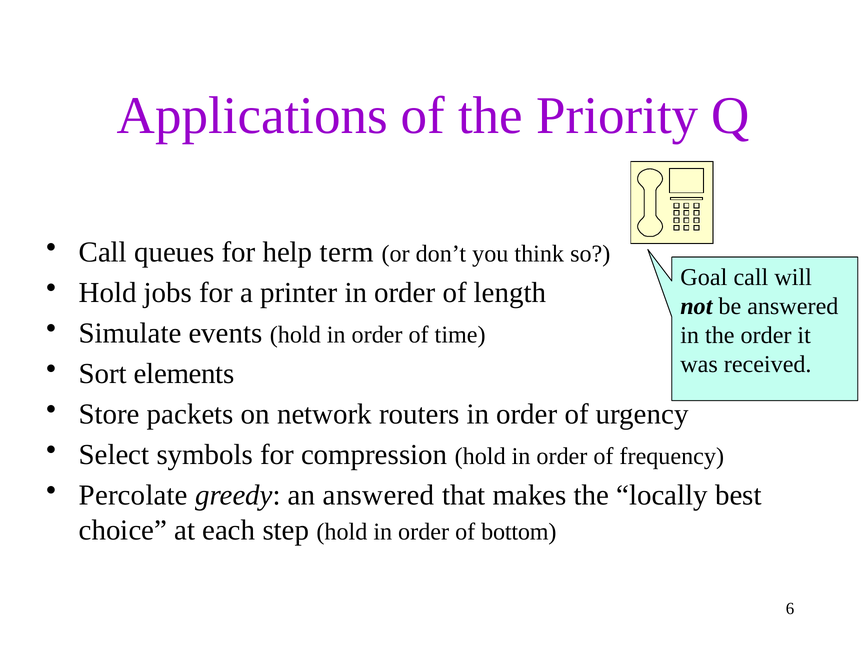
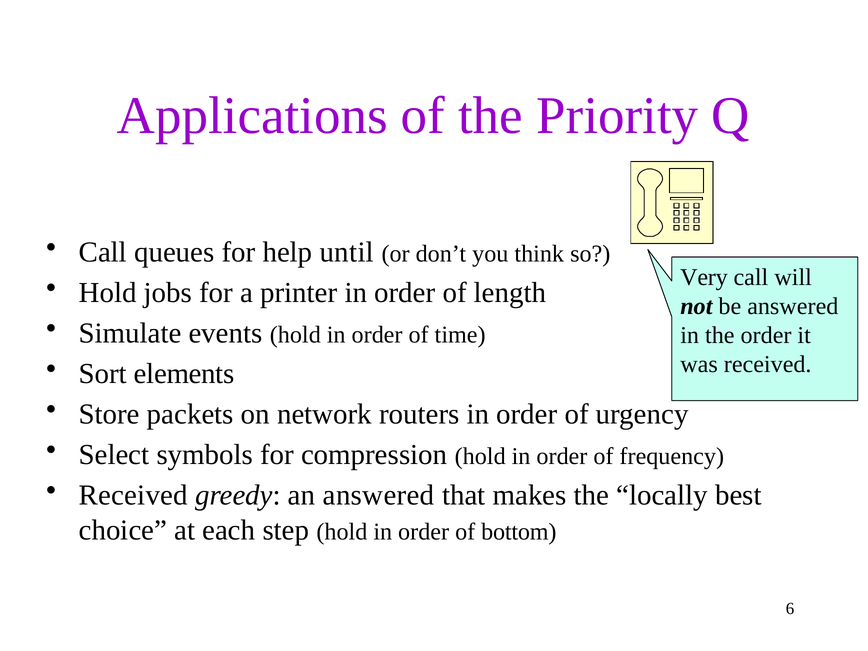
term: term -> until
Goal: Goal -> Very
Percolate at (133, 495): Percolate -> Received
